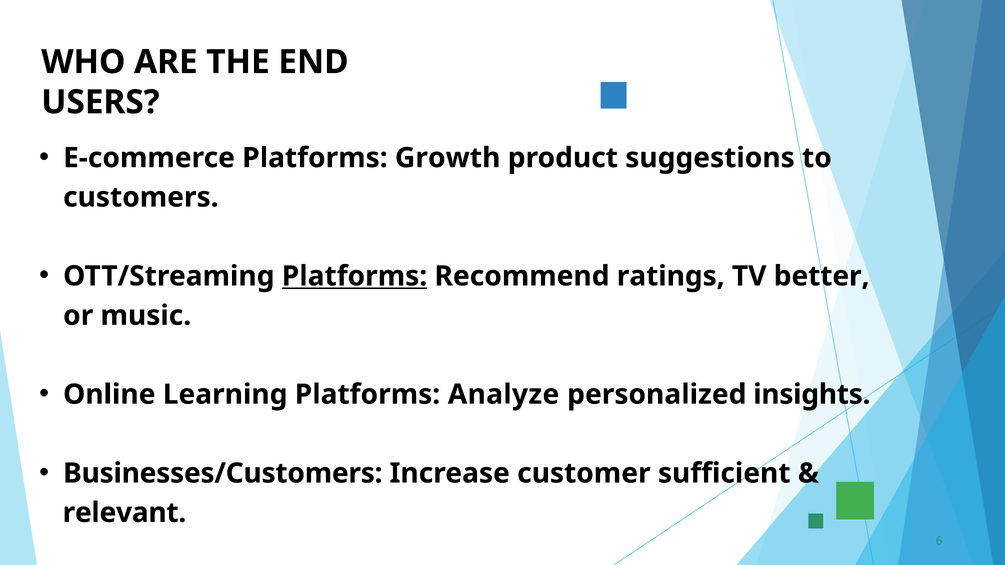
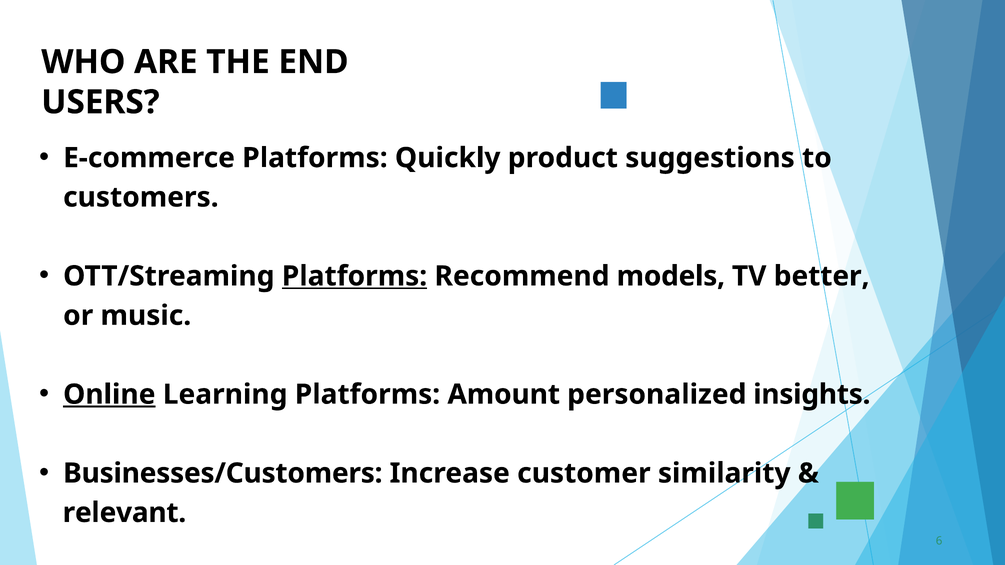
Platforms Growth: Growth -> Quickly
ratings: ratings -> models
Online underline: none -> present
Analyze: Analyze -> Amount
sufficient: sufficient -> similarity
